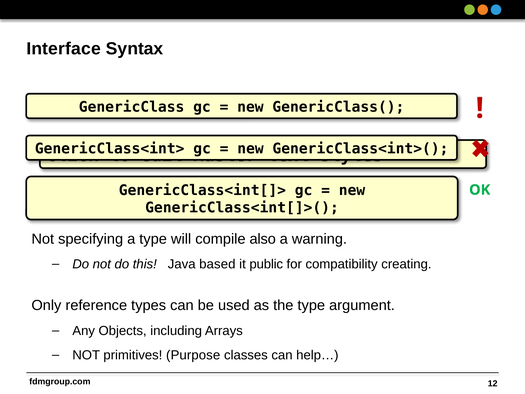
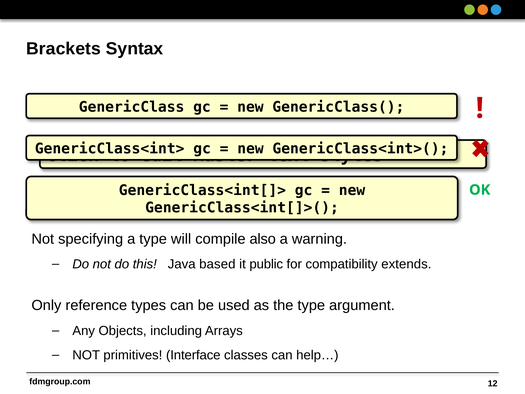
Interface: Interface -> Brackets
creating: creating -> extends
Purpose: Purpose -> Interface
